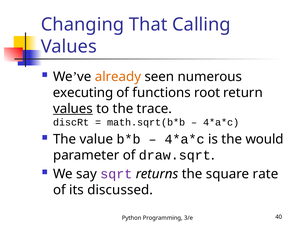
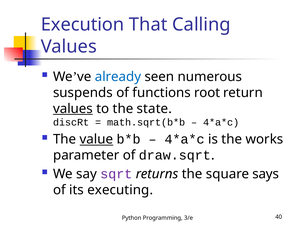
Changing: Changing -> Execution
already colour: orange -> blue
executing: executing -> suspends
trace: trace -> state
value underline: none -> present
would: would -> works
rate: rate -> says
discussed: discussed -> executing
